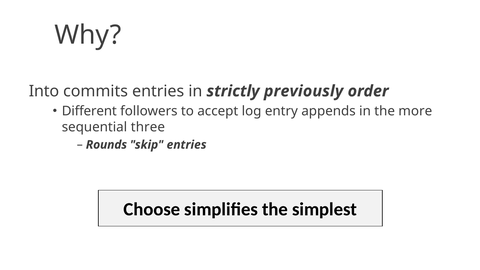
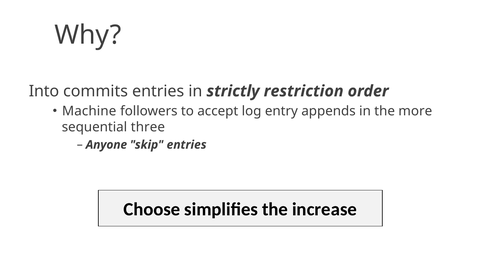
previously: previously -> restriction
Different: Different -> Machine
Rounds: Rounds -> Anyone
simplest: simplest -> increase
